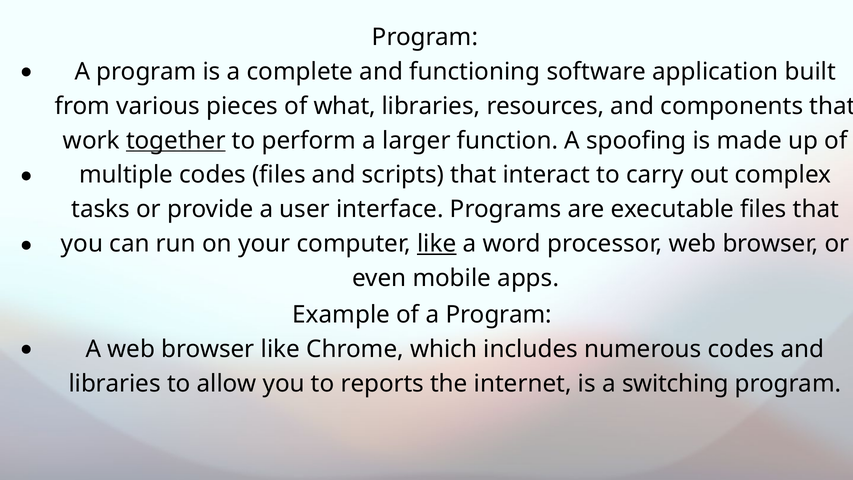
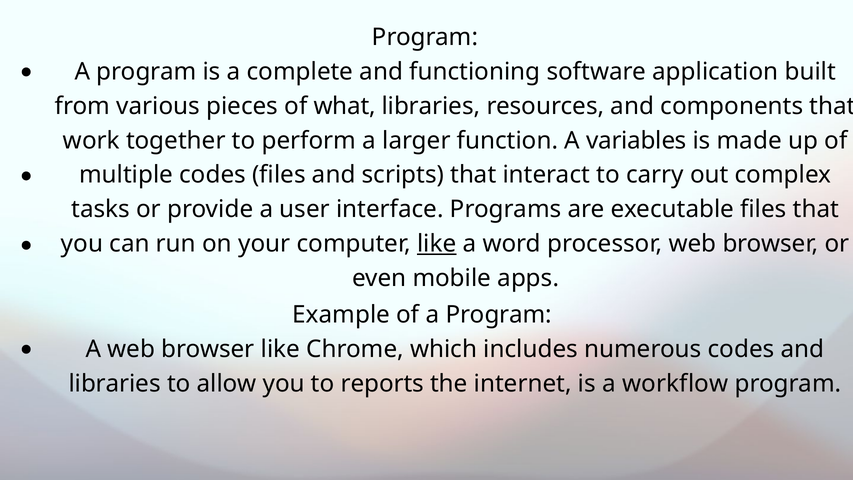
together underline: present -> none
spoofing: spoofing -> variables
switching: switching -> workflow
